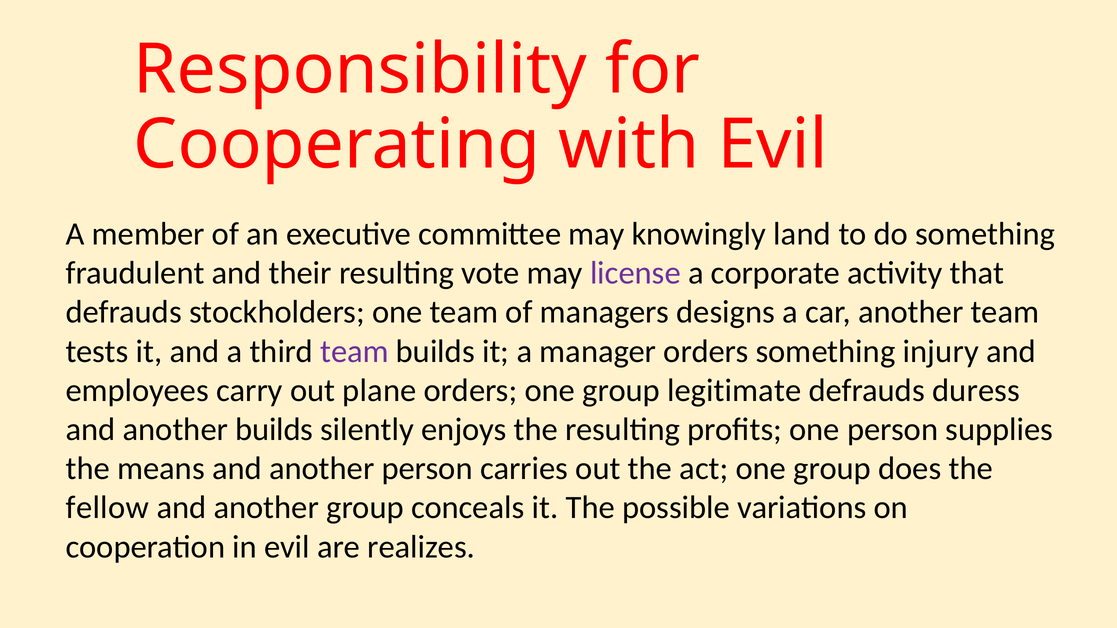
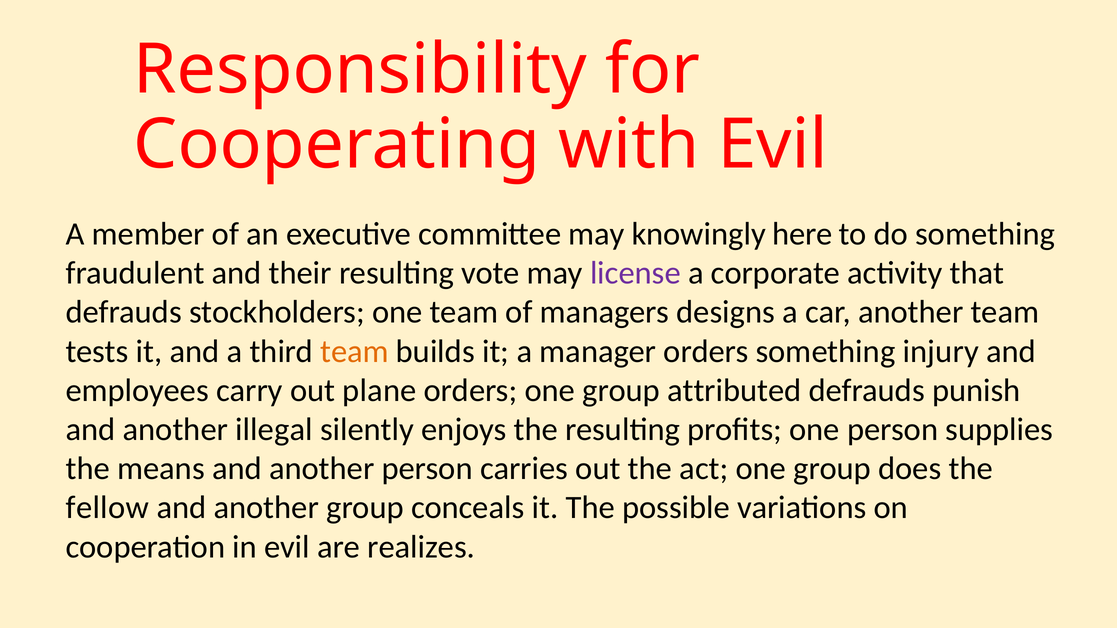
land: land -> here
team at (354, 351) colour: purple -> orange
legitimate: legitimate -> attributed
duress: duress -> punish
another builds: builds -> illegal
